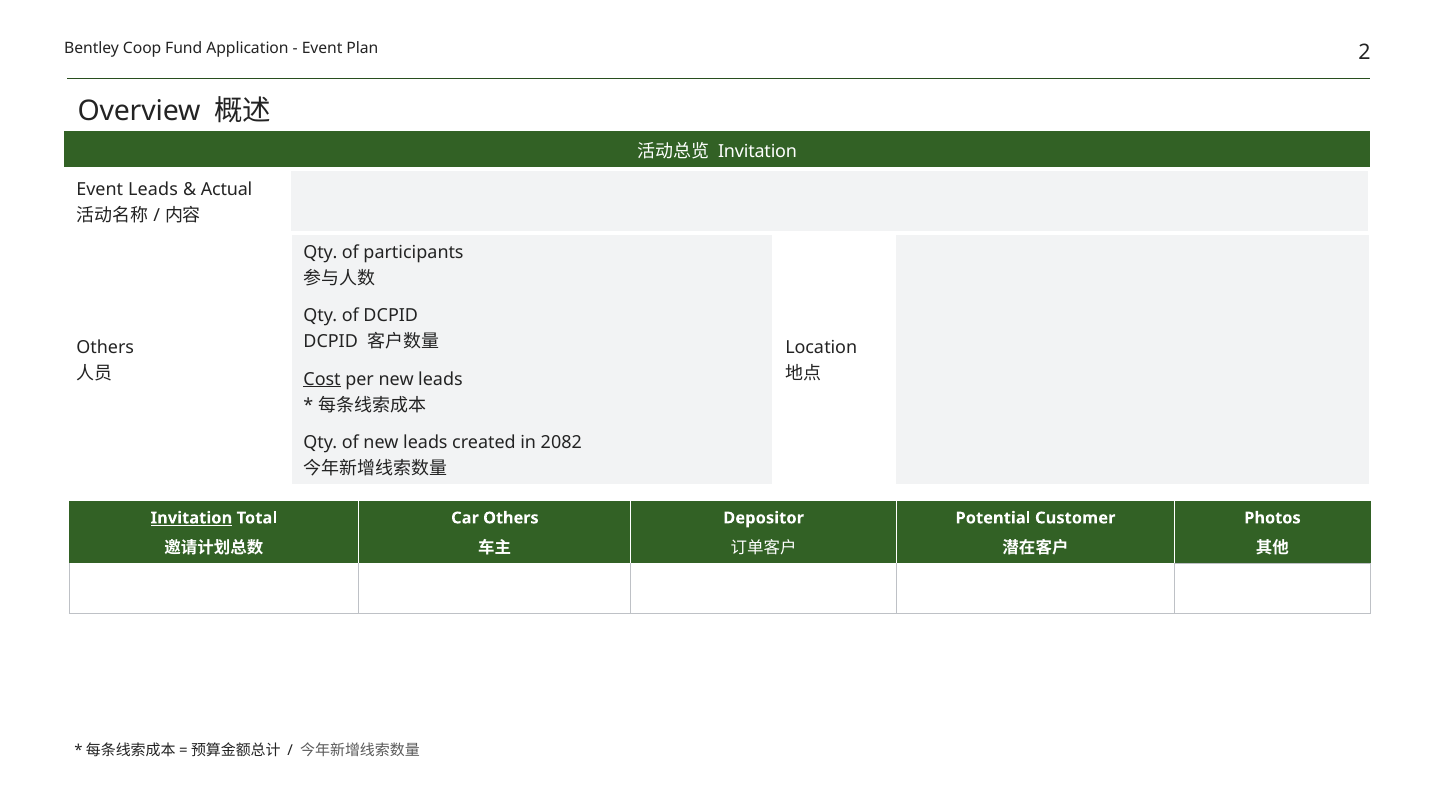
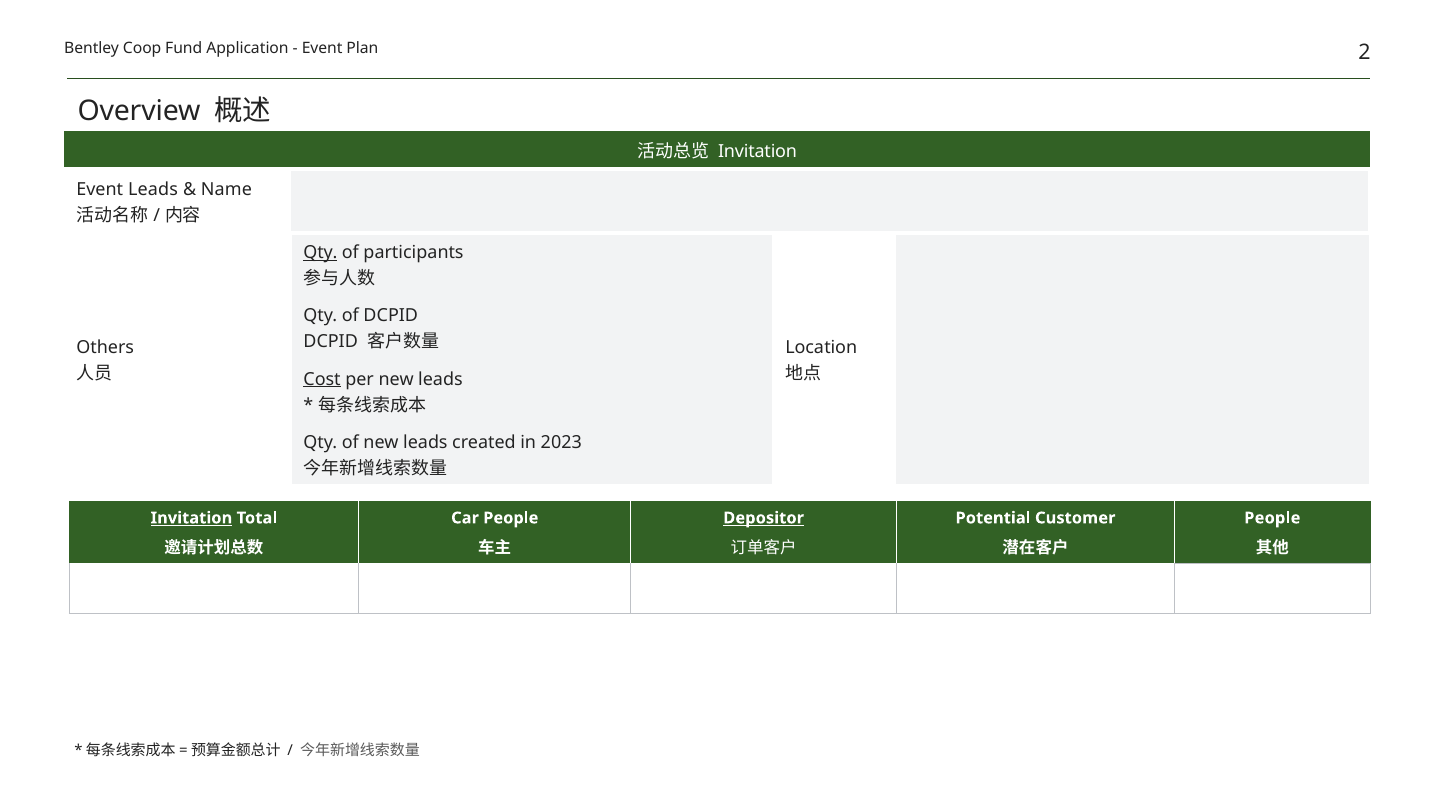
Actual: Actual -> Name
Qty at (320, 252) underline: none -> present
2082: 2082 -> 2023
Car Others: Others -> People
Depositor underline: none -> present
Photos at (1272, 518): Photos -> People
